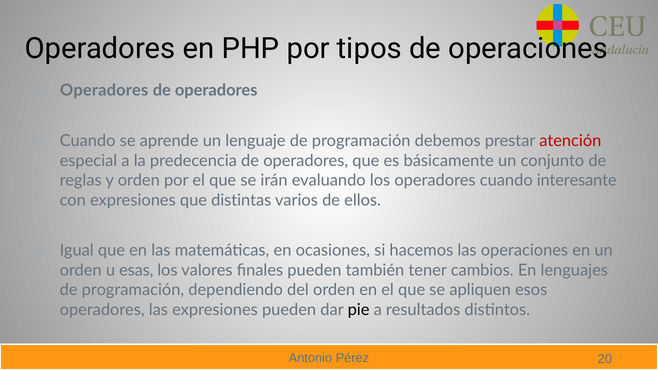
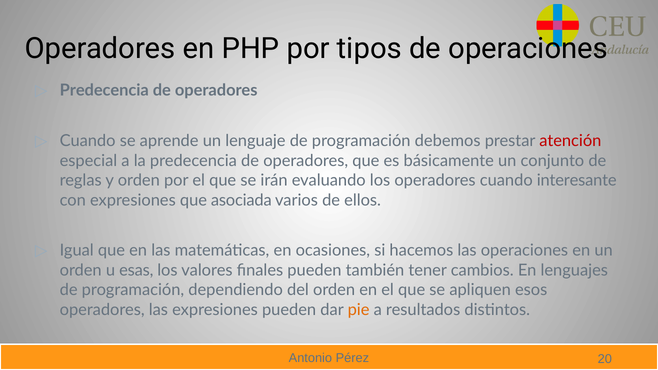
Operadores at (104, 90): Operadores -> Predecencia
distintas: distintas -> asociada
pie colour: black -> orange
